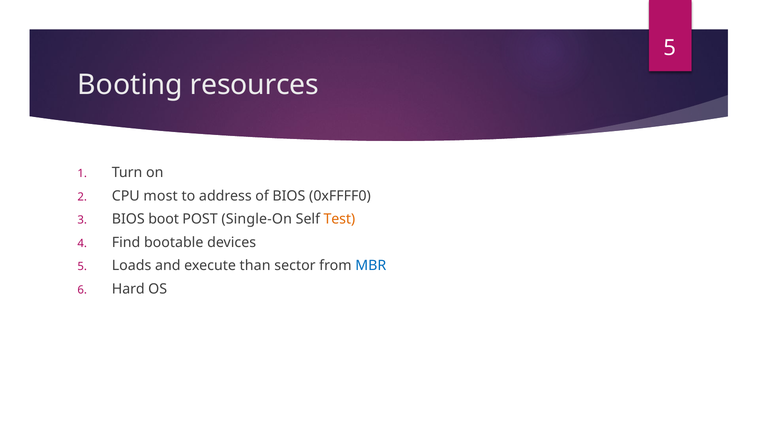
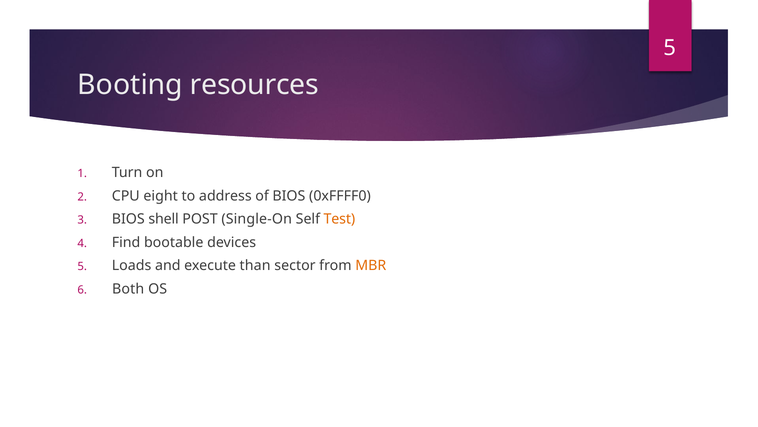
most: most -> eight
boot: boot -> shell
MBR colour: blue -> orange
Hard: Hard -> Both
